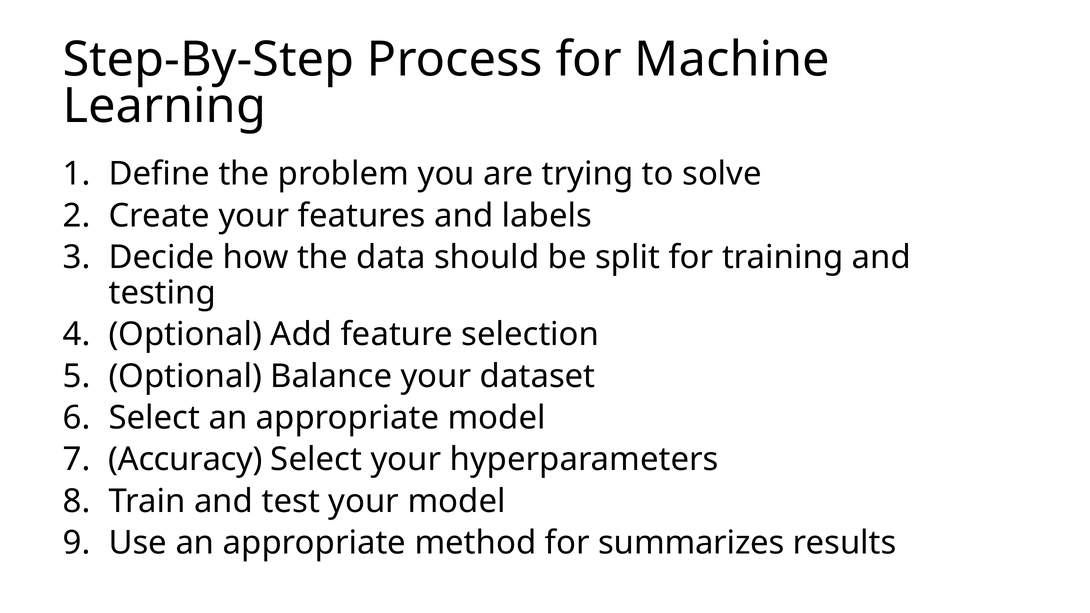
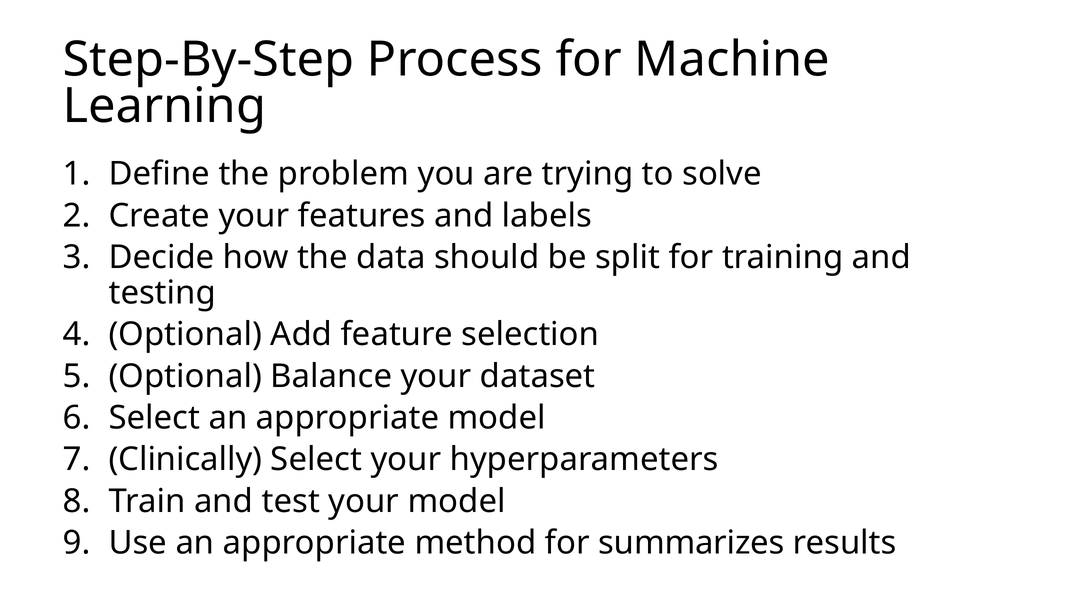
Accuracy: Accuracy -> Clinically
